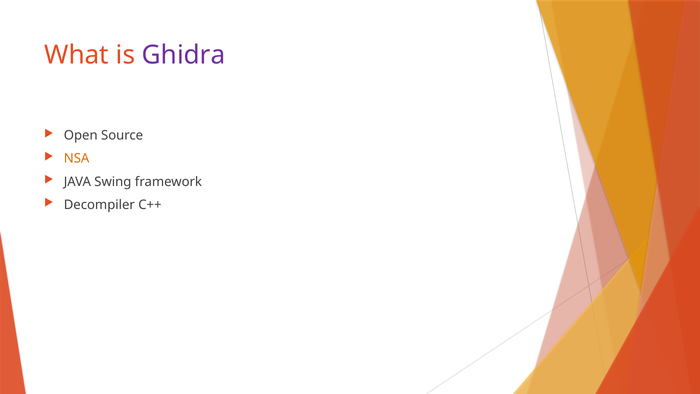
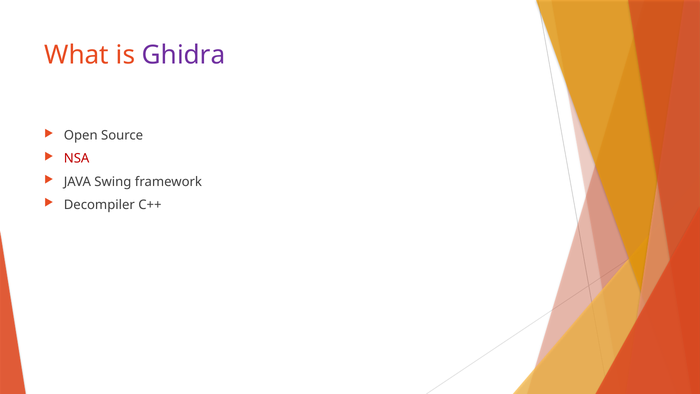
NSA colour: orange -> red
